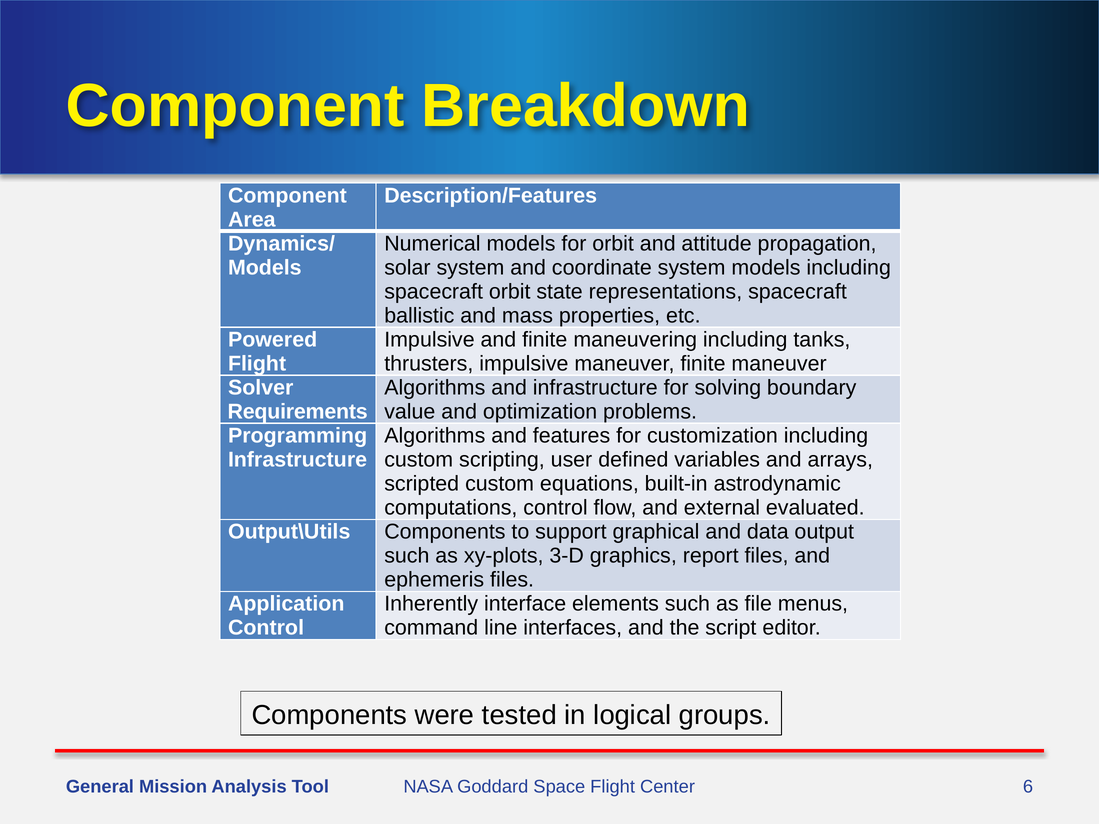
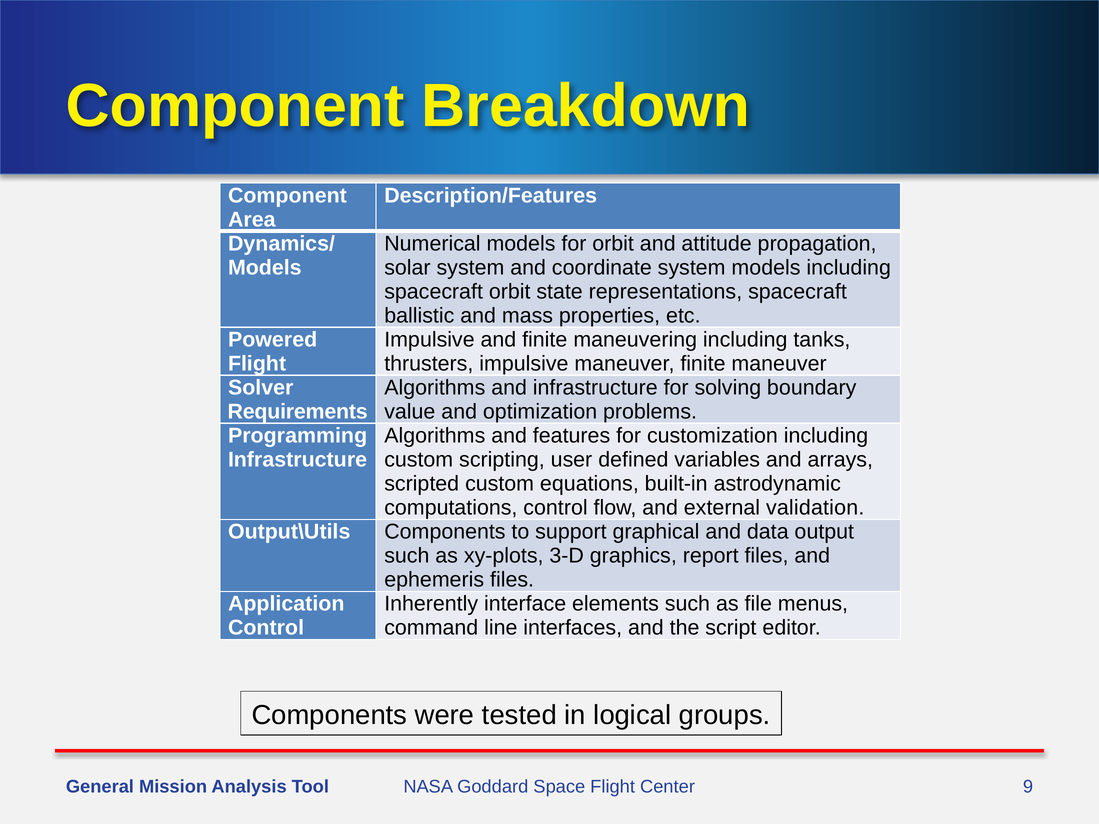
evaluated: evaluated -> validation
6: 6 -> 9
